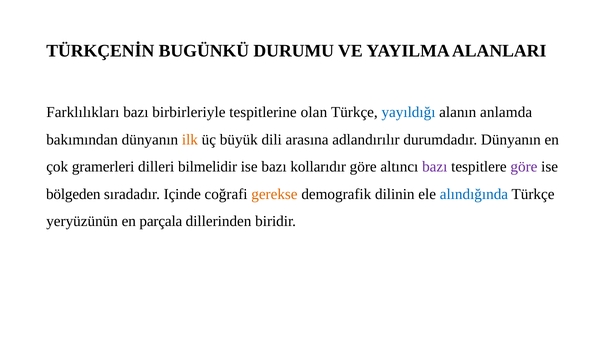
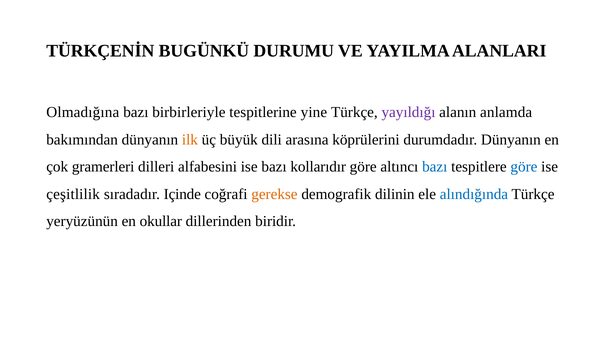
Farklılıkları: Farklılıkları -> Olmadığına
olan: olan -> yine
yayıldığı colour: blue -> purple
adlandırılır: adlandırılır -> köprülerini
bilmelidir: bilmelidir -> alfabesini
bazı at (435, 167) colour: purple -> blue
göre at (524, 167) colour: purple -> blue
bölgeden: bölgeden -> çeşitlilik
parçala: parçala -> okullar
